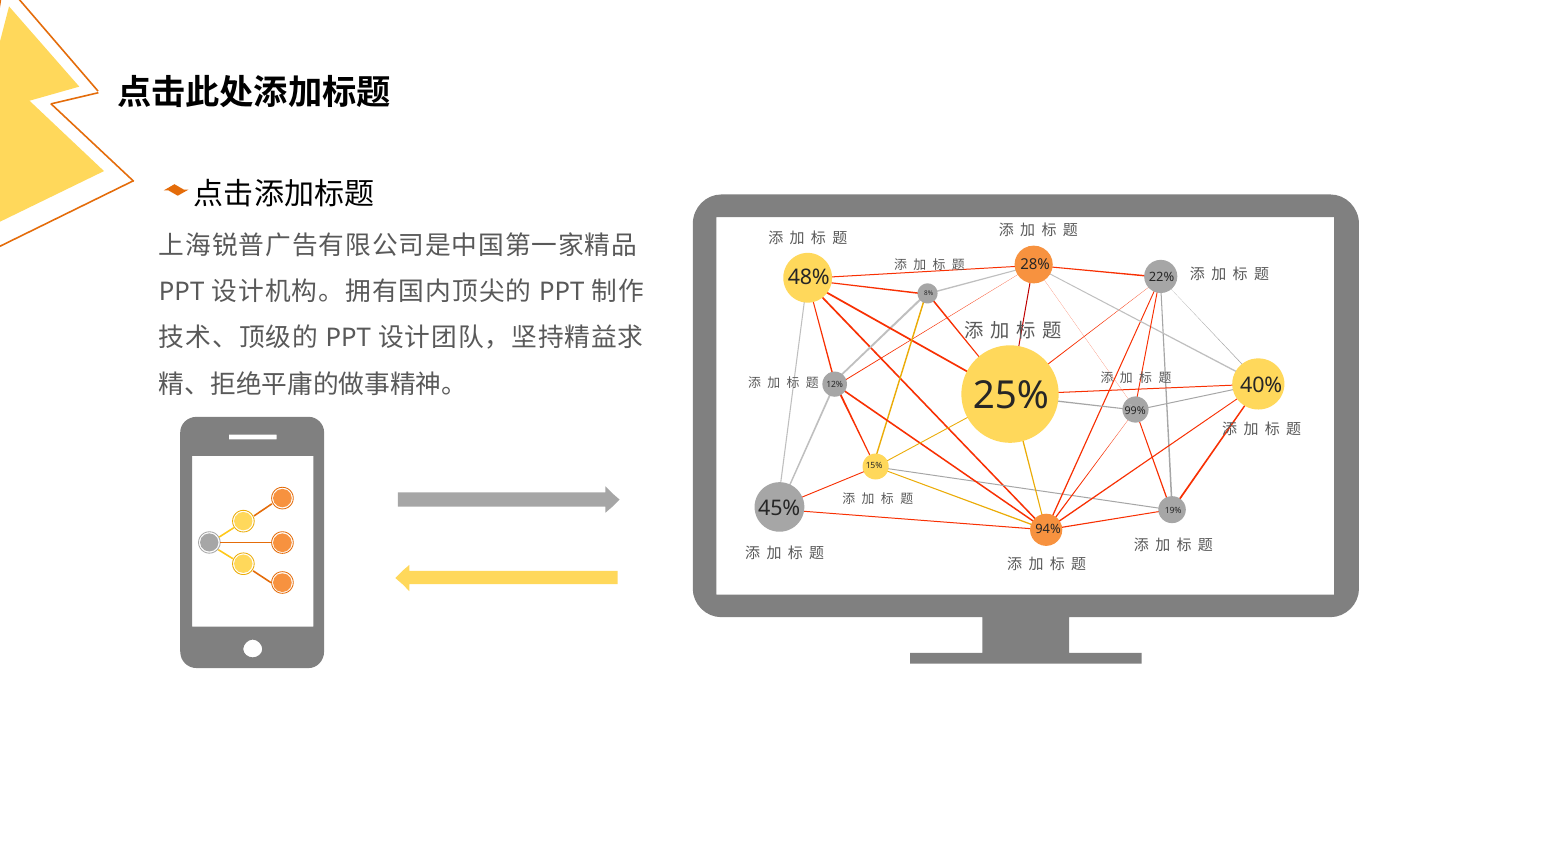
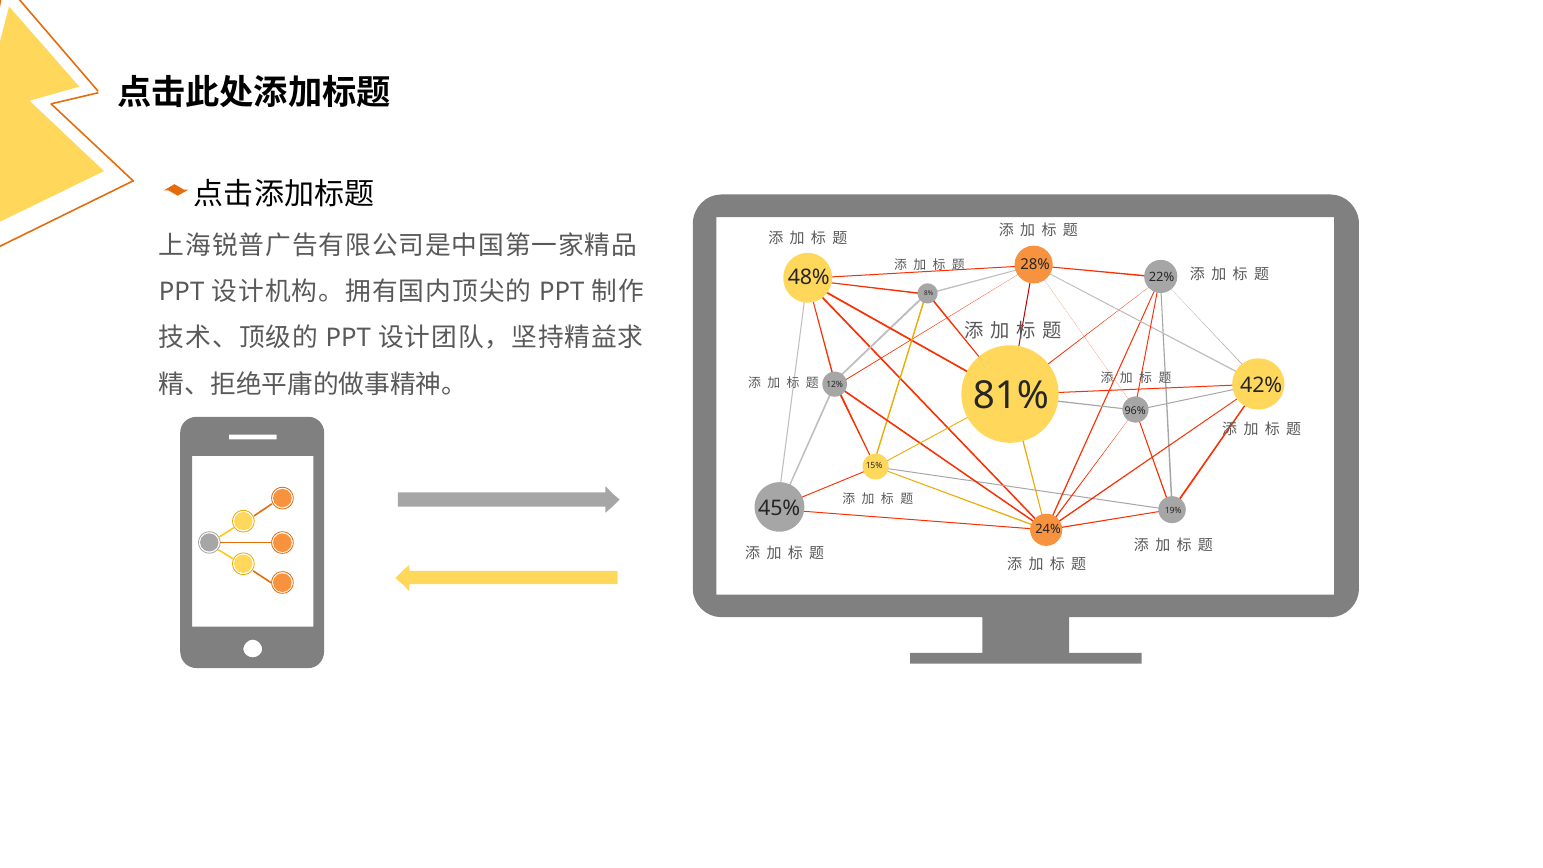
40%: 40% -> 42%
25%: 25% -> 81%
99%: 99% -> 96%
94%: 94% -> 24%
